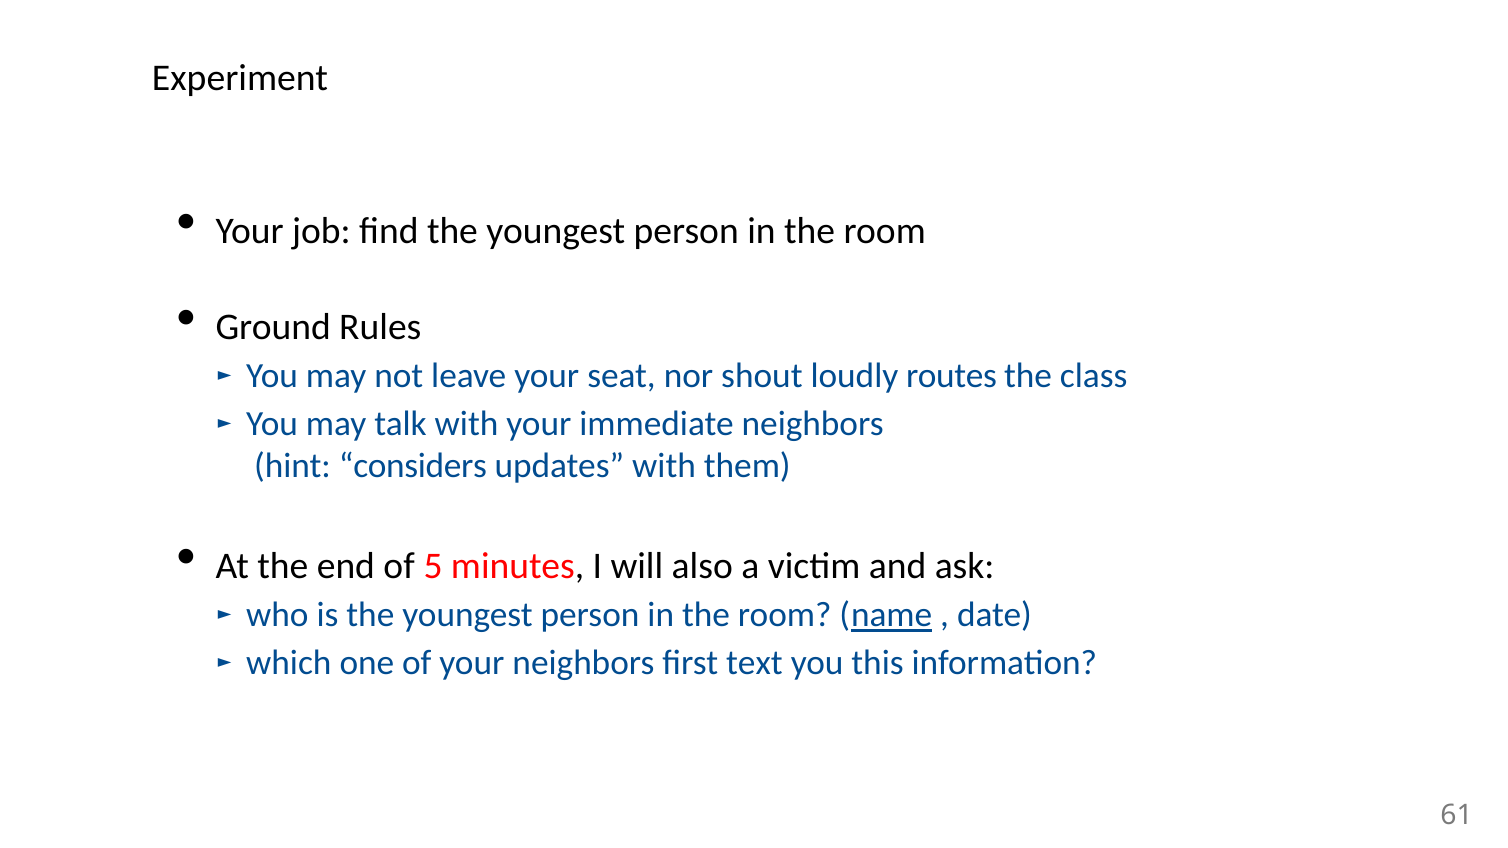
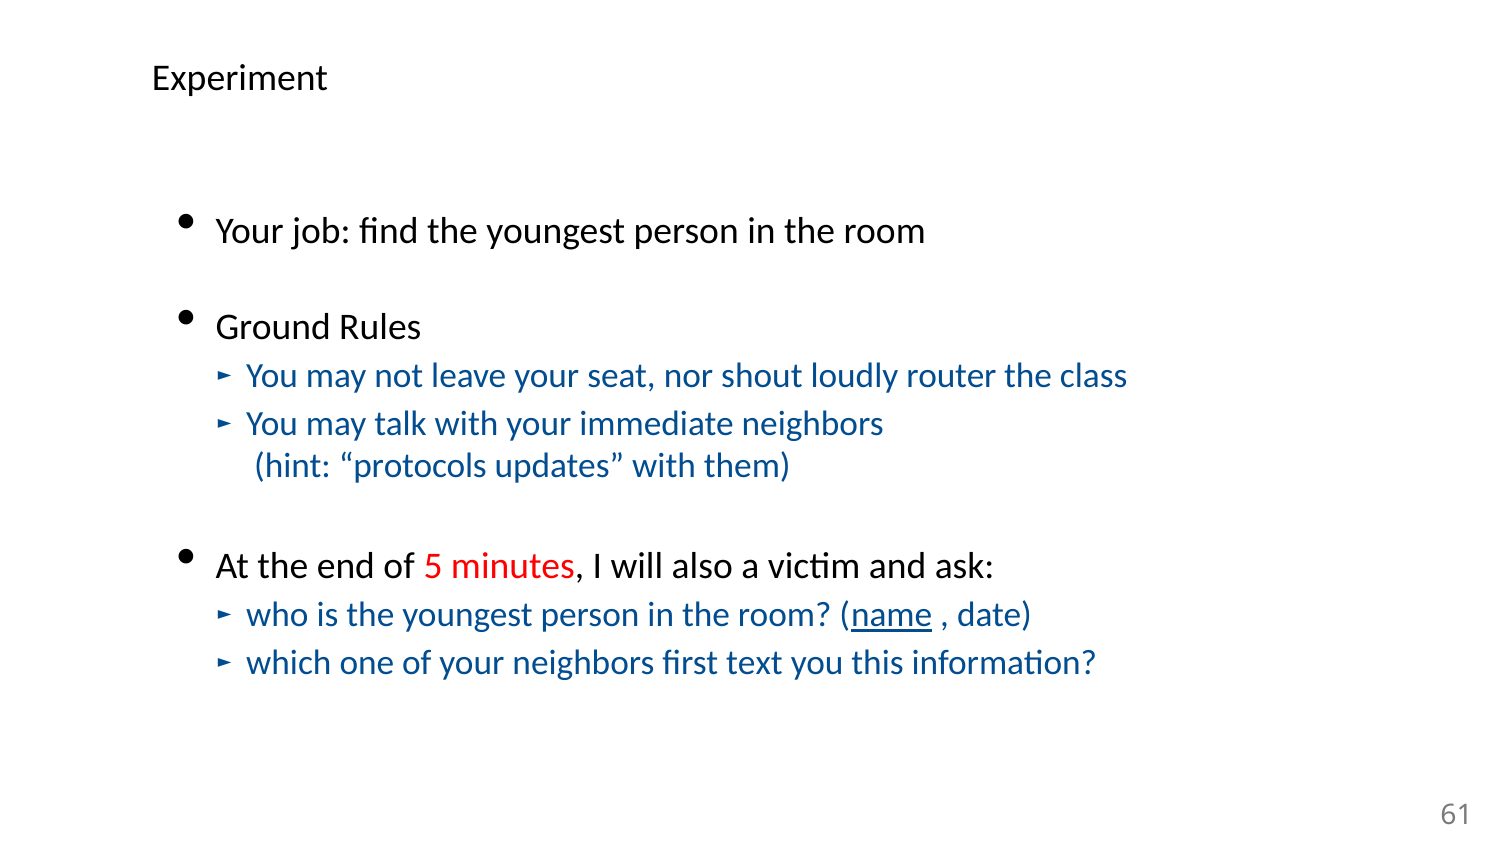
routes: routes -> router
considers: considers -> protocols
